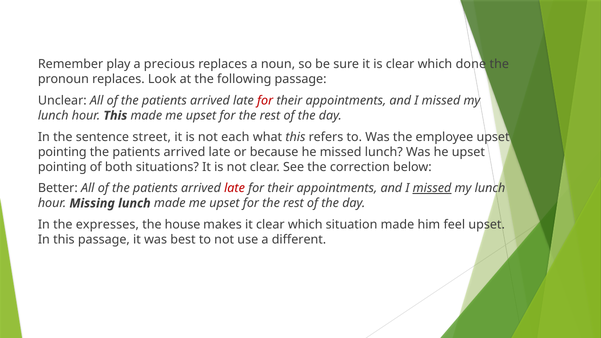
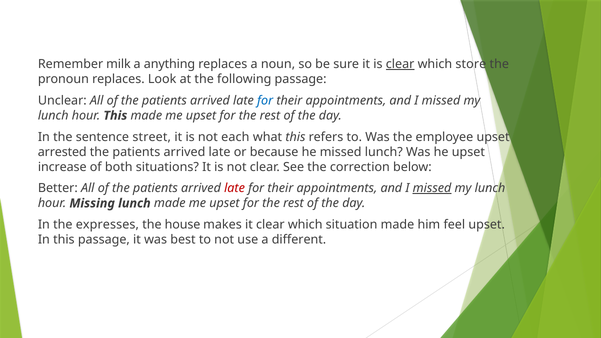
play: play -> milk
precious: precious -> anything
clear at (400, 64) underline: none -> present
done: done -> store
for at (265, 101) colour: red -> blue
pointing at (62, 152): pointing -> arrested
pointing at (62, 167): pointing -> increase
